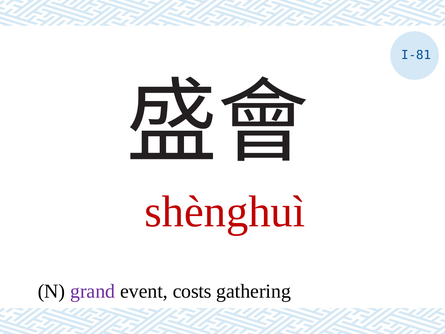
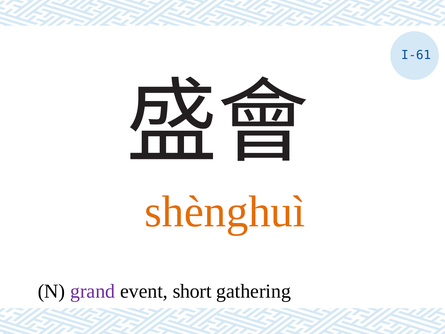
I-81: I-81 -> I-61
shènghuì colour: red -> orange
costs: costs -> short
